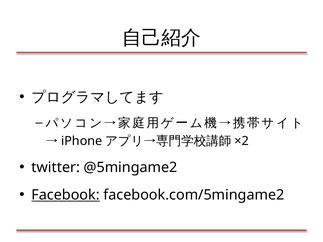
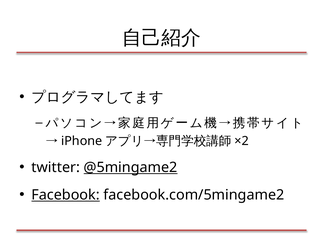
@5mingame2 underline: none -> present
